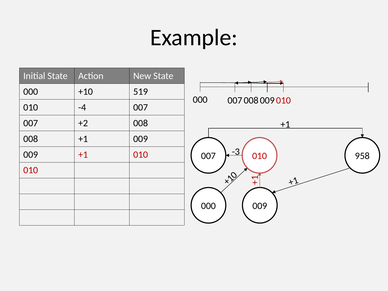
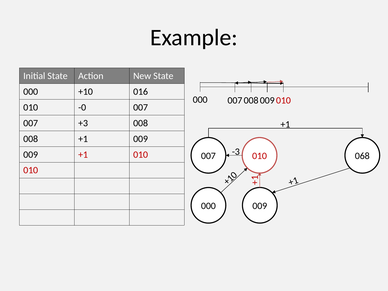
519: 519 -> 016
-4: -4 -> -0
+2: +2 -> +3
958: 958 -> 068
